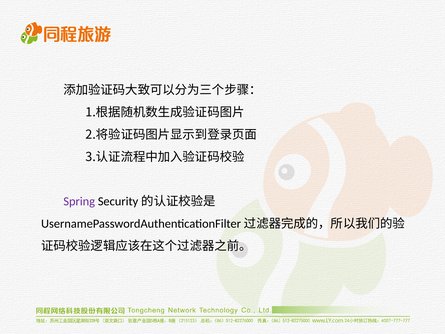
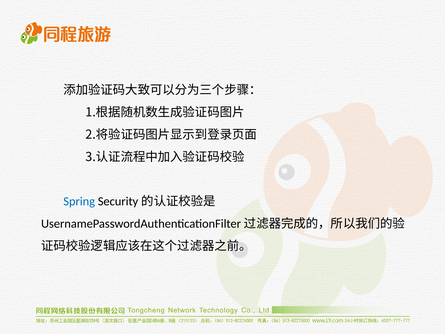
Spring colour: purple -> blue
